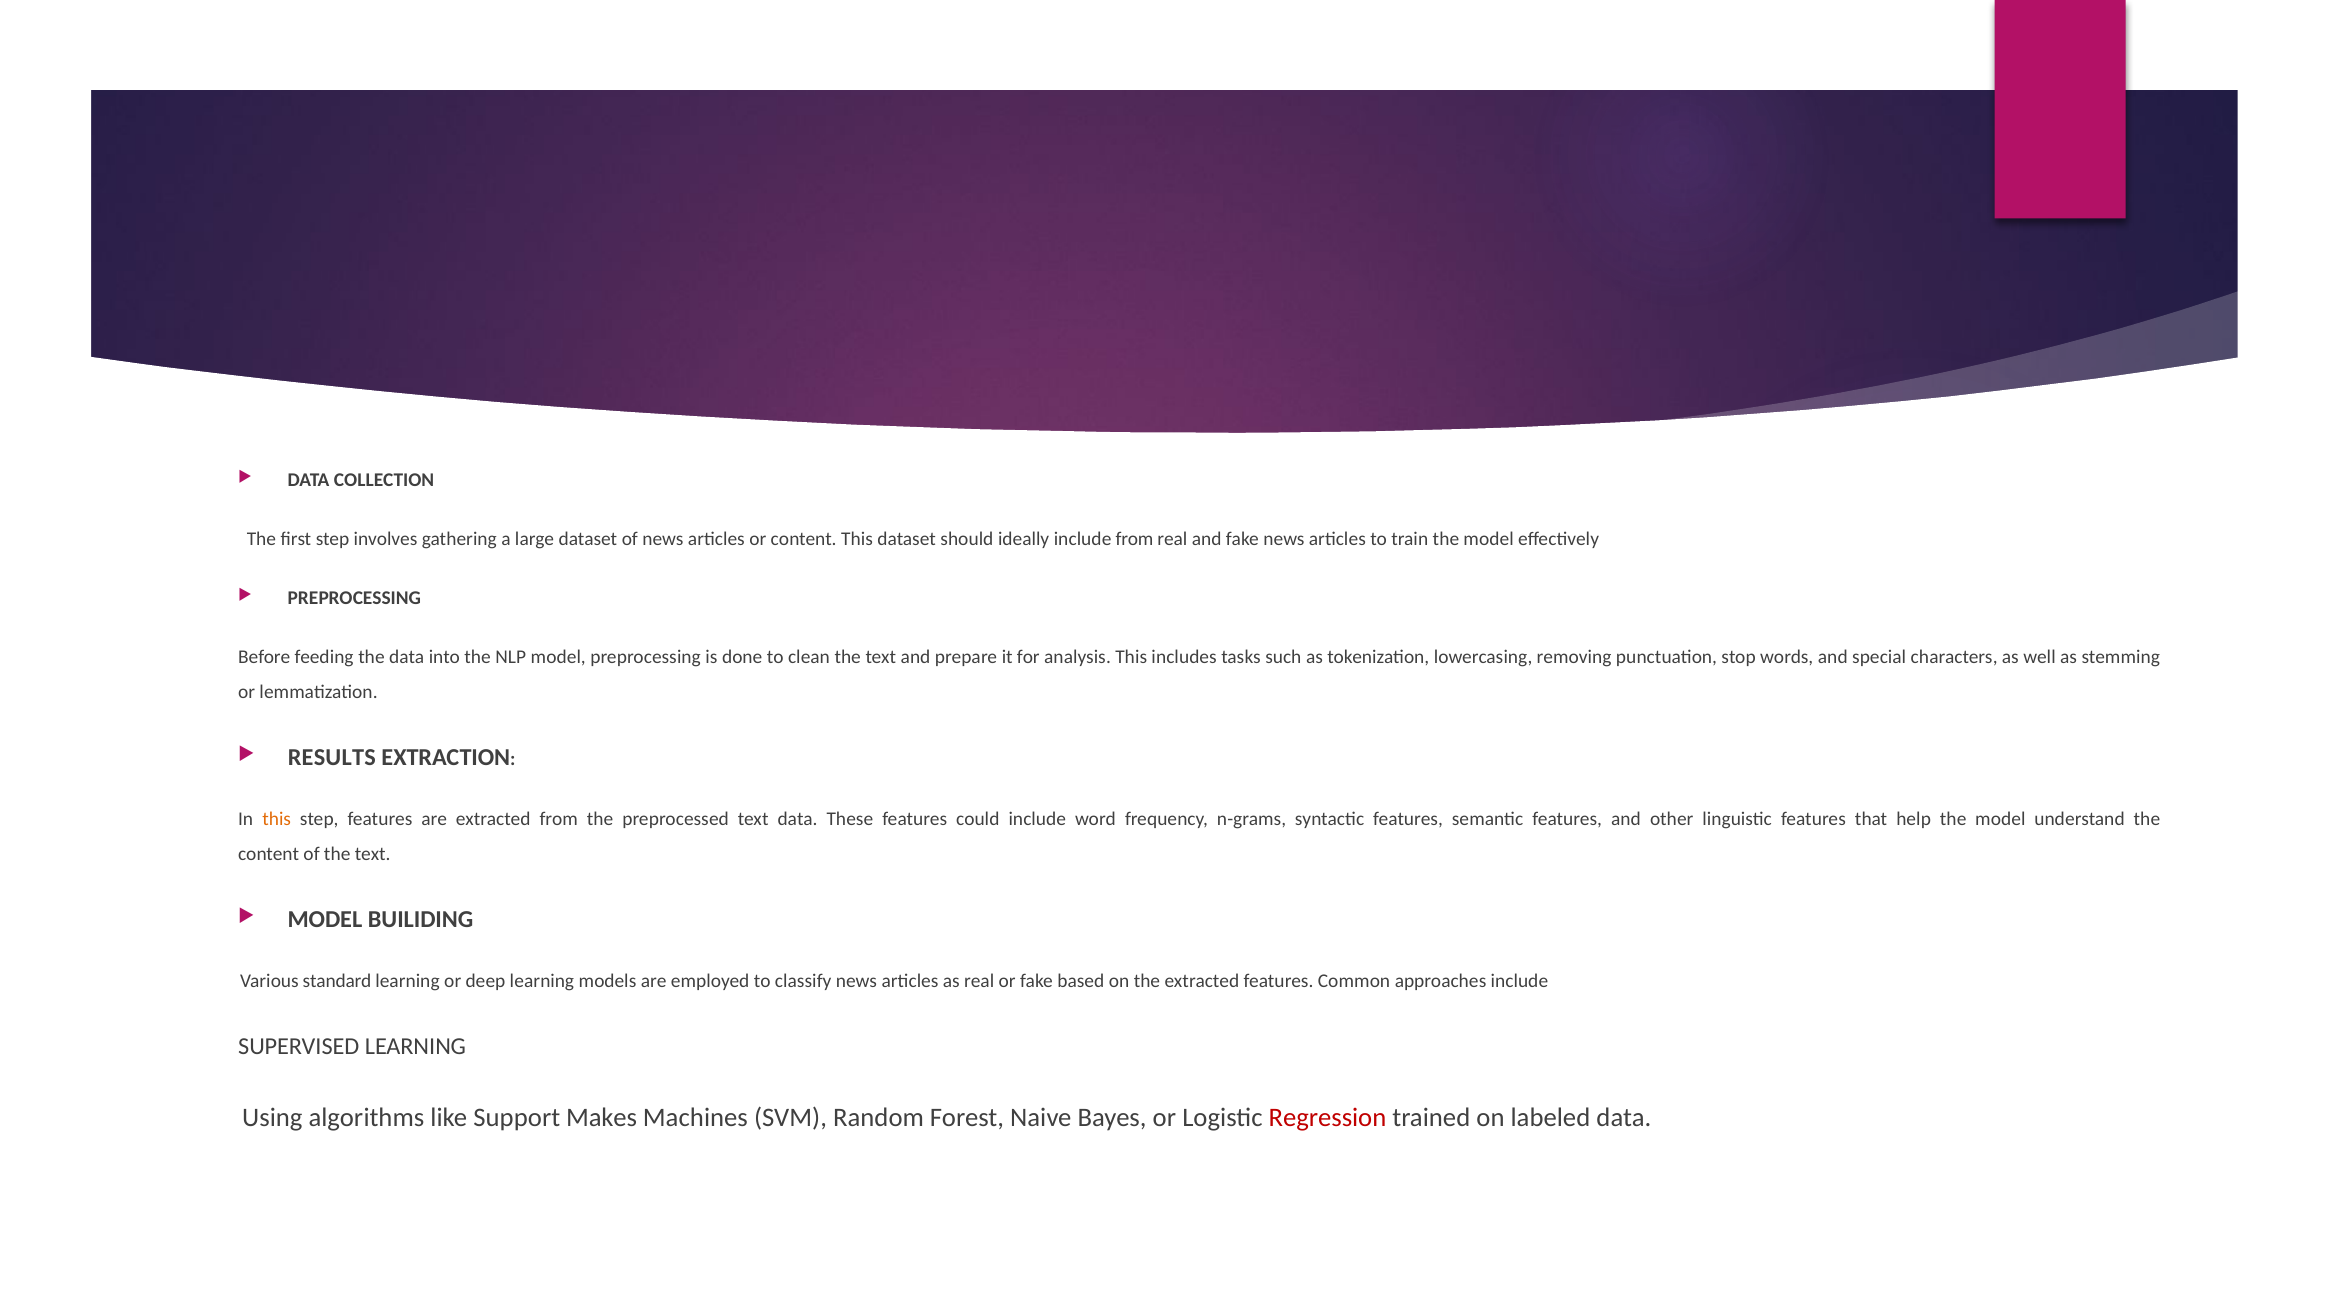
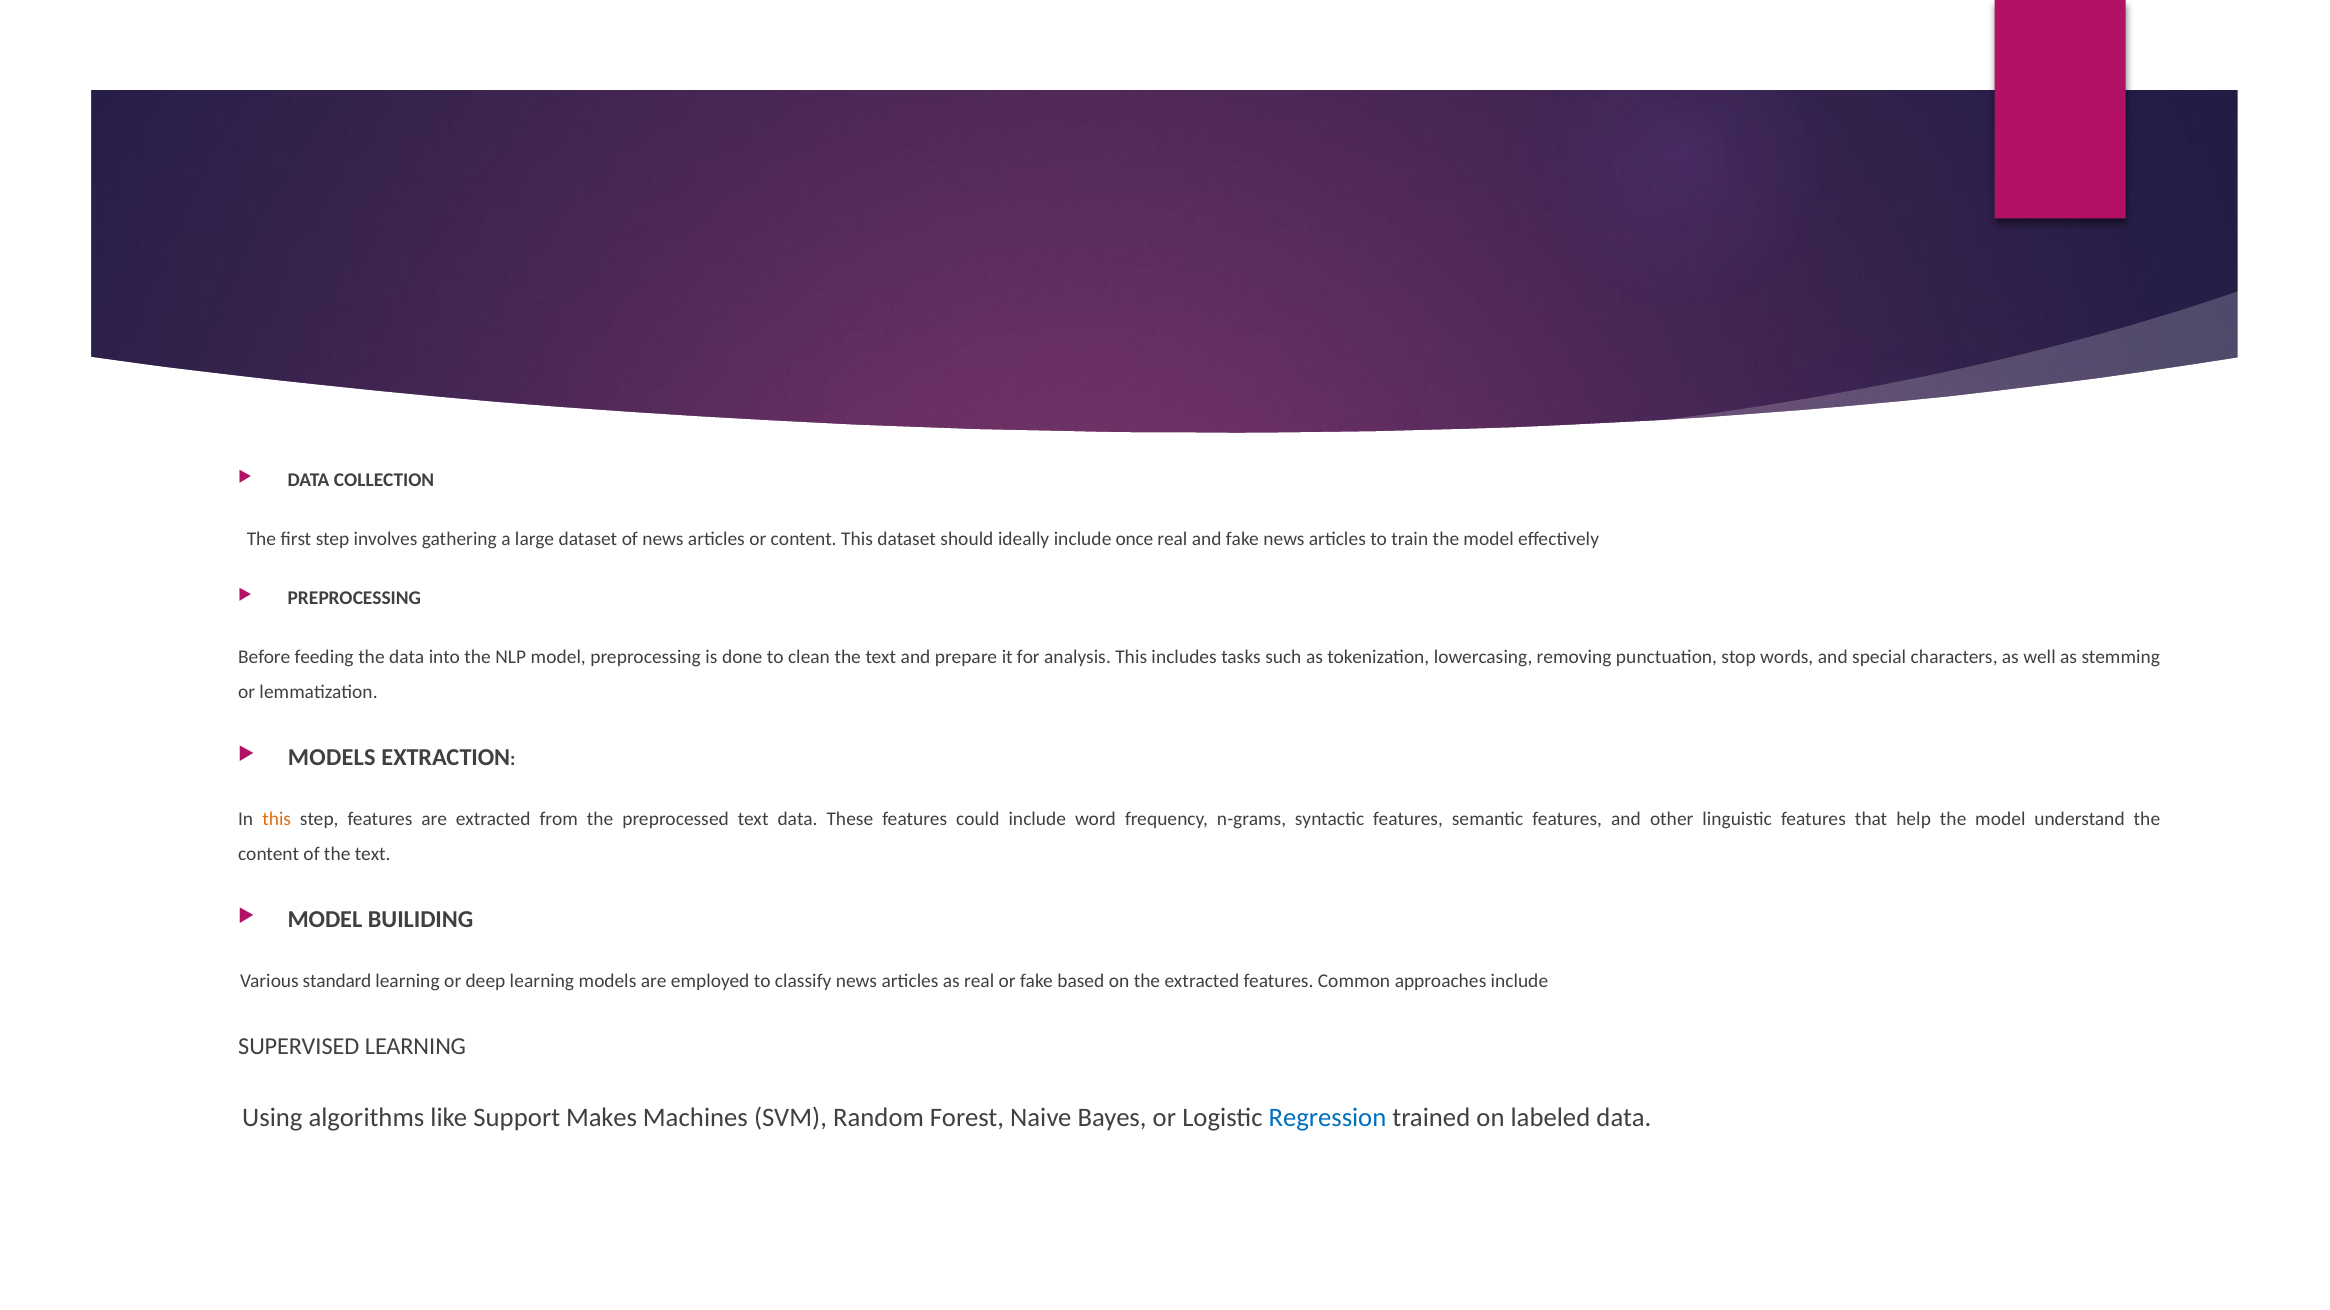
include from: from -> once
RESULTS at (332, 758): RESULTS -> MODELS
Regression colour: red -> blue
